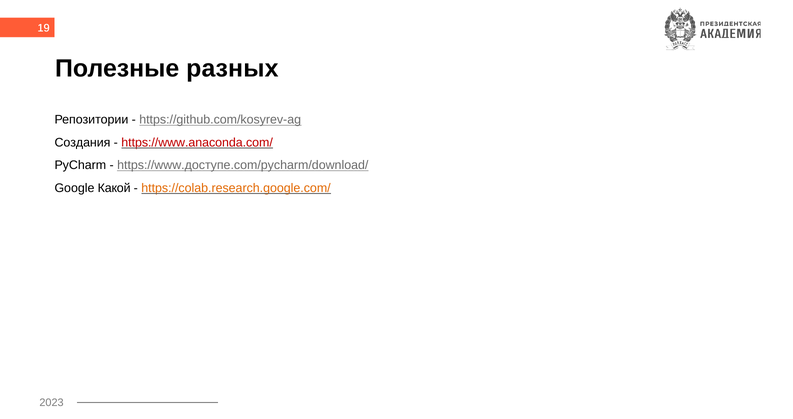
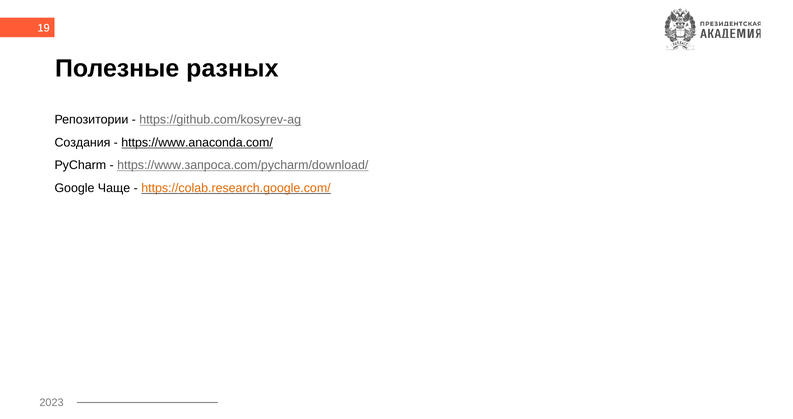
https://www.anaconda.com/ colour: red -> black
https://www.доступе.com/pycharm/download/: https://www.доступе.com/pycharm/download/ -> https://www.запроса.com/pycharm/download/
Какой: Какой -> Чаще
